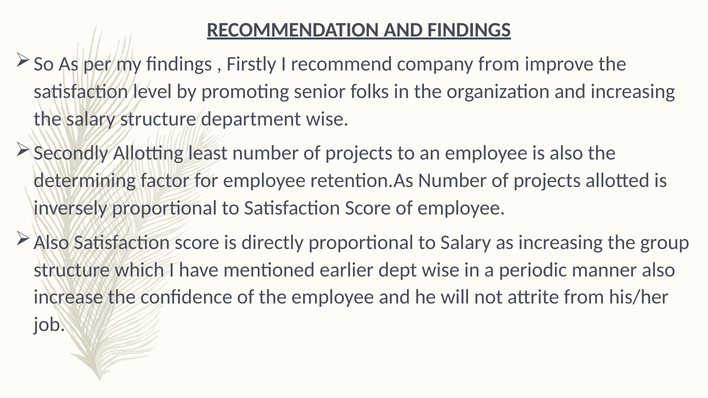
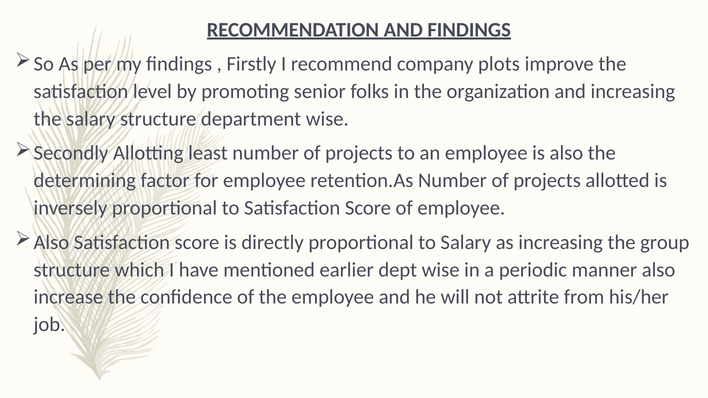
company from: from -> plots
